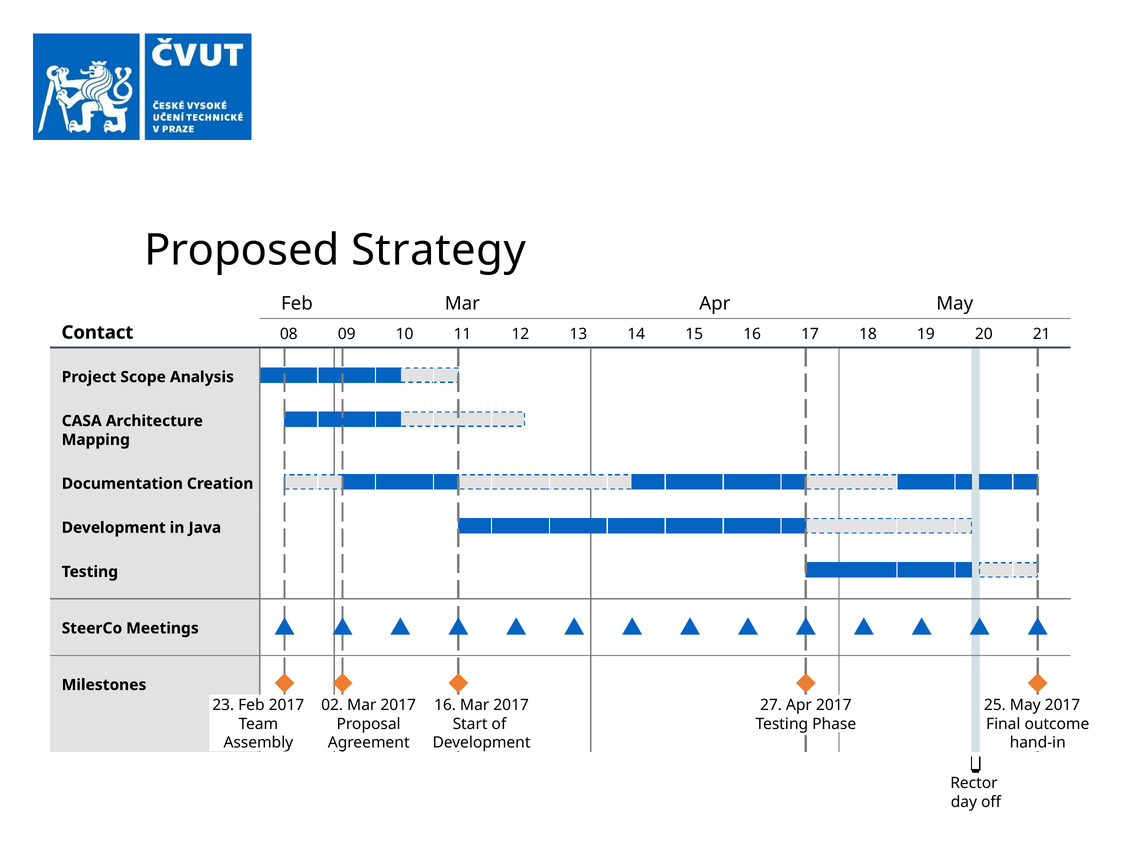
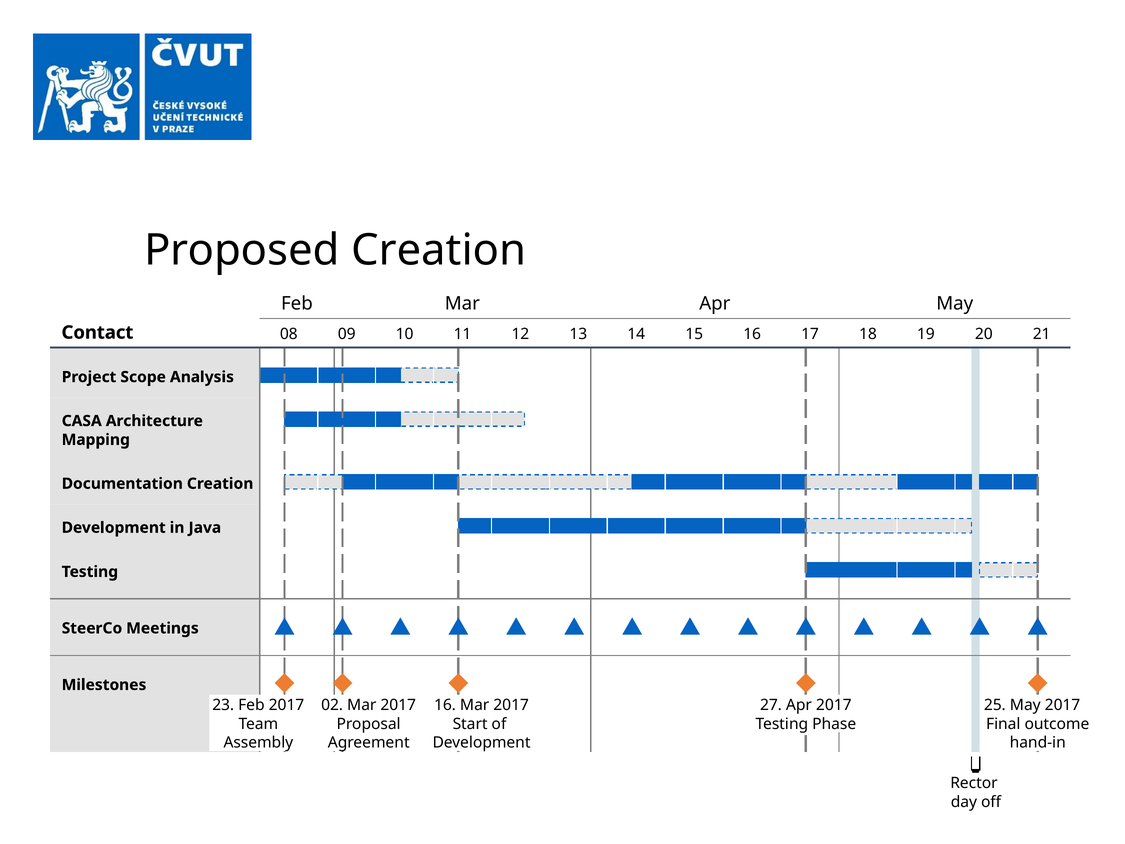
Proposed Strategy: Strategy -> Creation
